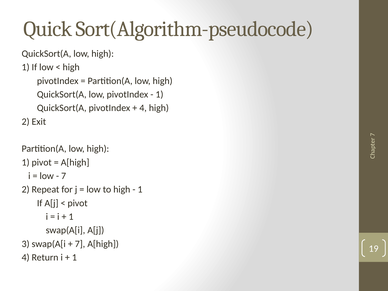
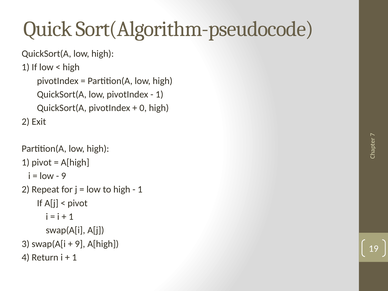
4 at (143, 108): 4 -> 0
7 at (64, 176): 7 -> 9
7 at (80, 244): 7 -> 9
